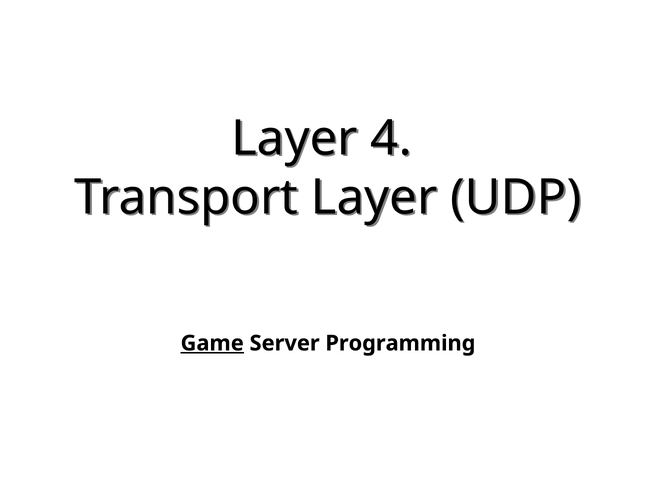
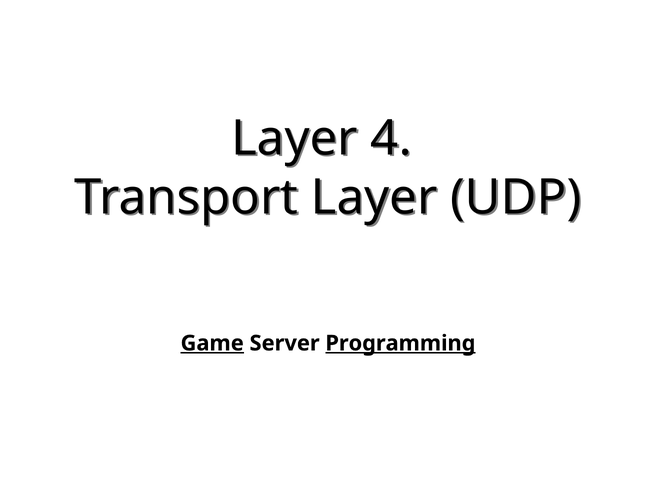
Programming underline: none -> present
